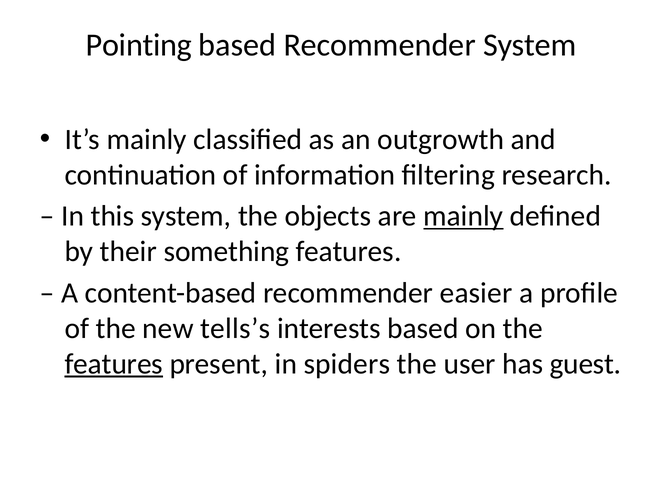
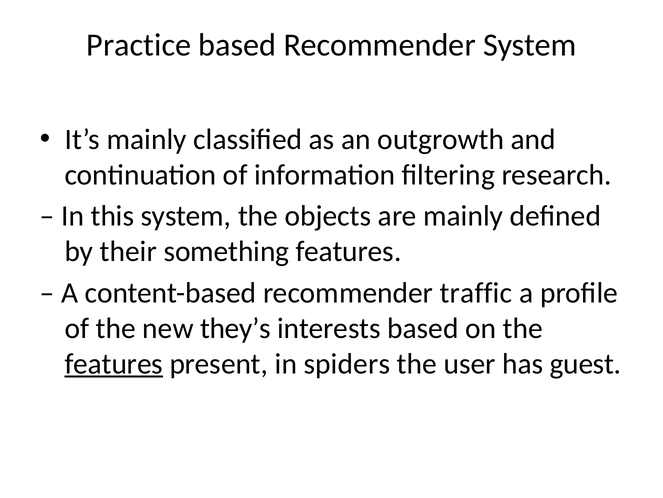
Pointing: Pointing -> Practice
mainly at (463, 216) underline: present -> none
easier: easier -> traffic
tells’s: tells’s -> they’s
